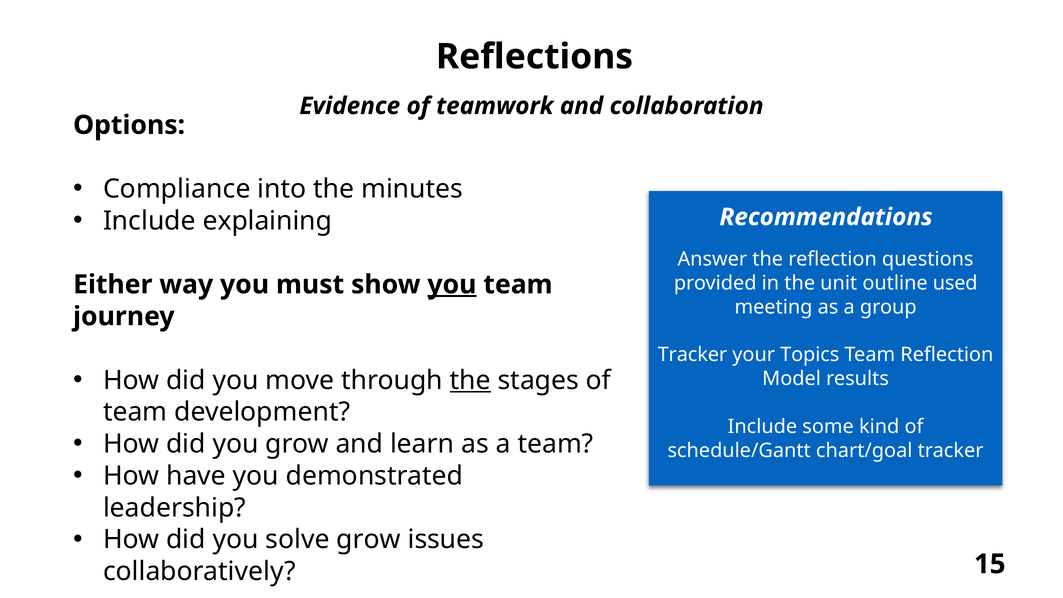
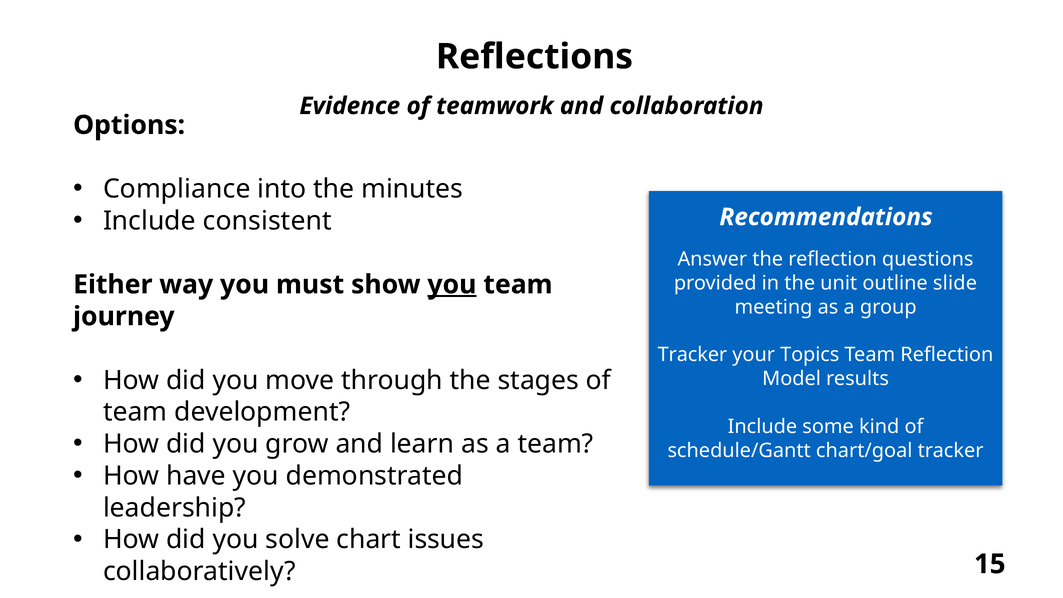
explaining: explaining -> consistent
used: used -> slide
the at (470, 380) underline: present -> none
solve grow: grow -> chart
